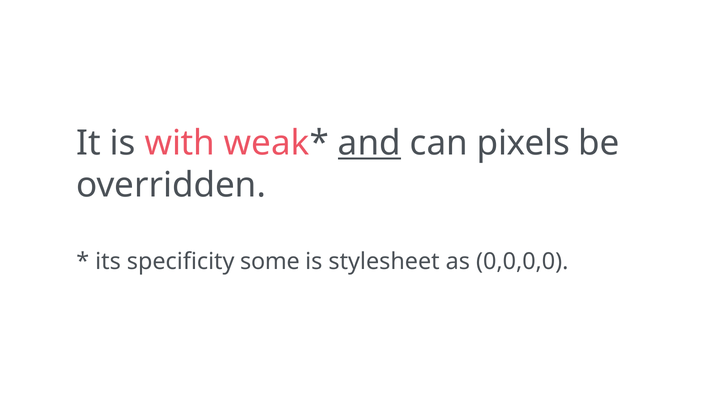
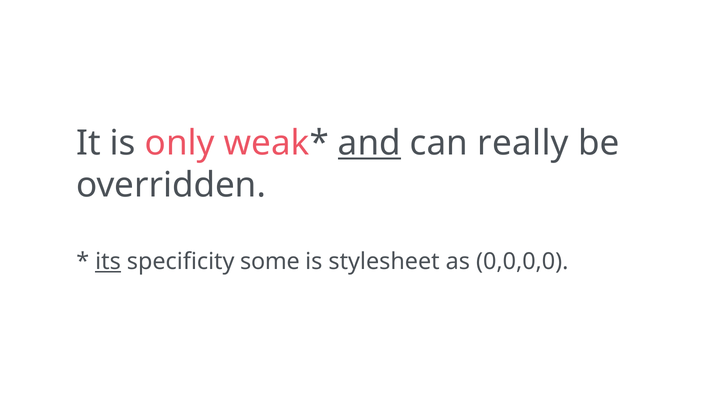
with: with -> only
pixels: pixels -> really
its underline: none -> present
